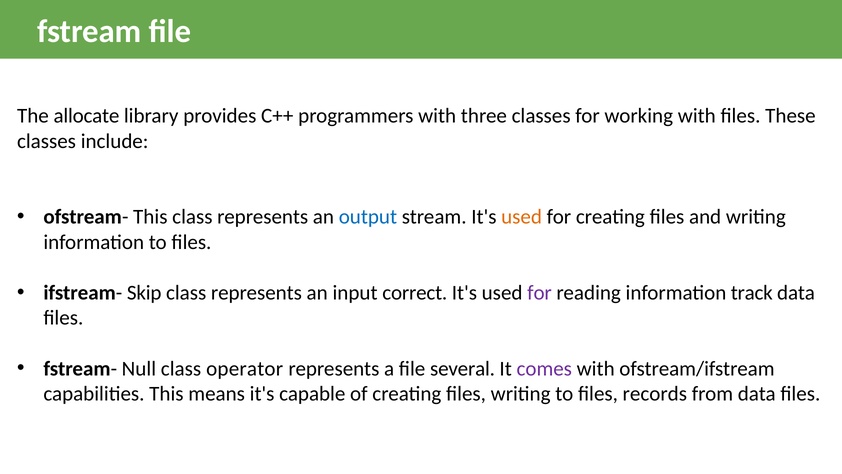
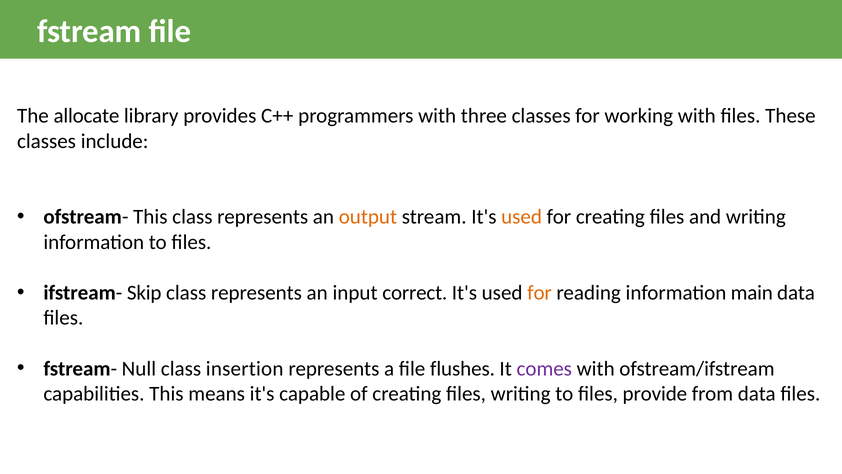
output colour: blue -> orange
for at (540, 293) colour: purple -> orange
track: track -> main
operator: operator -> insertion
several: several -> flushes
records: records -> provide
